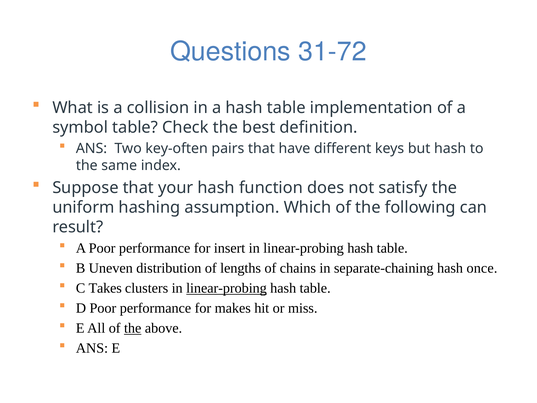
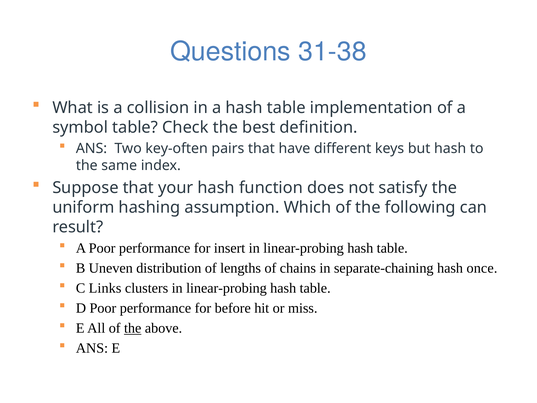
31-72: 31-72 -> 31-38
Takes: Takes -> Links
linear-probing at (226, 288) underline: present -> none
makes: makes -> before
